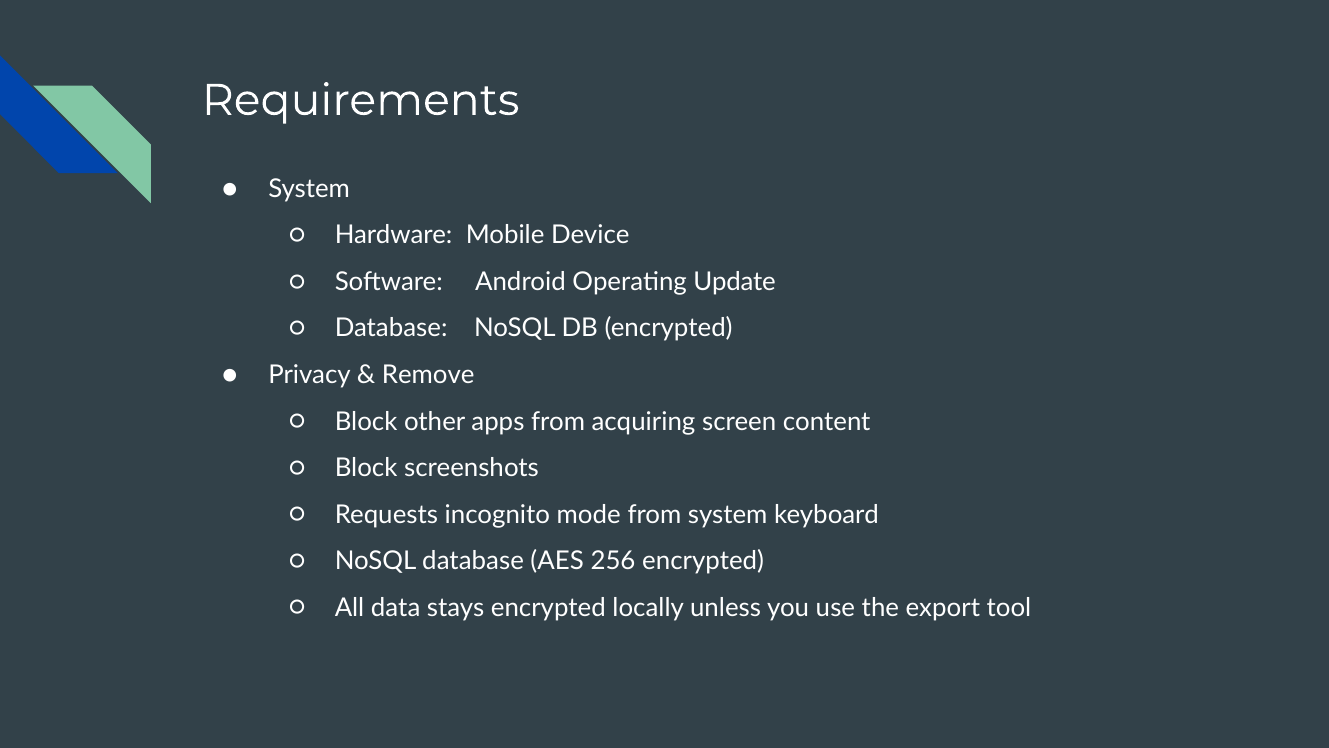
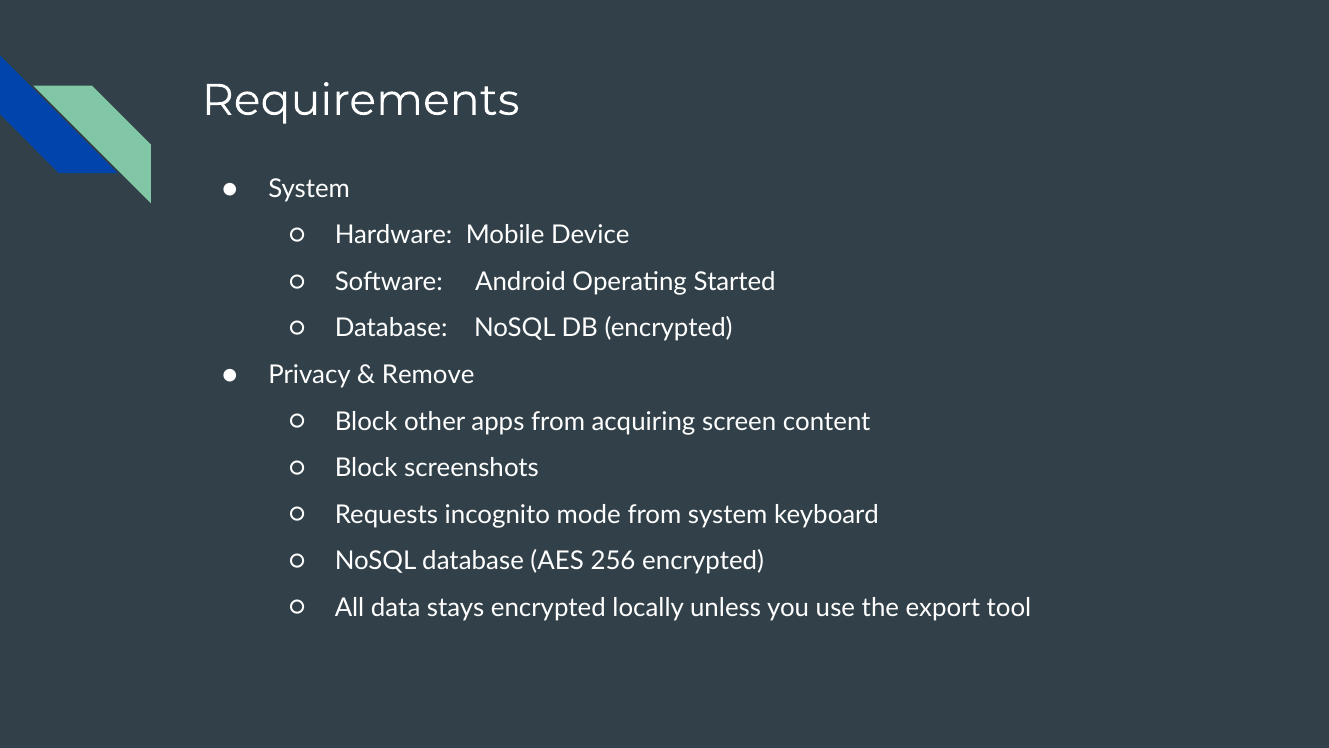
Update: Update -> Started
